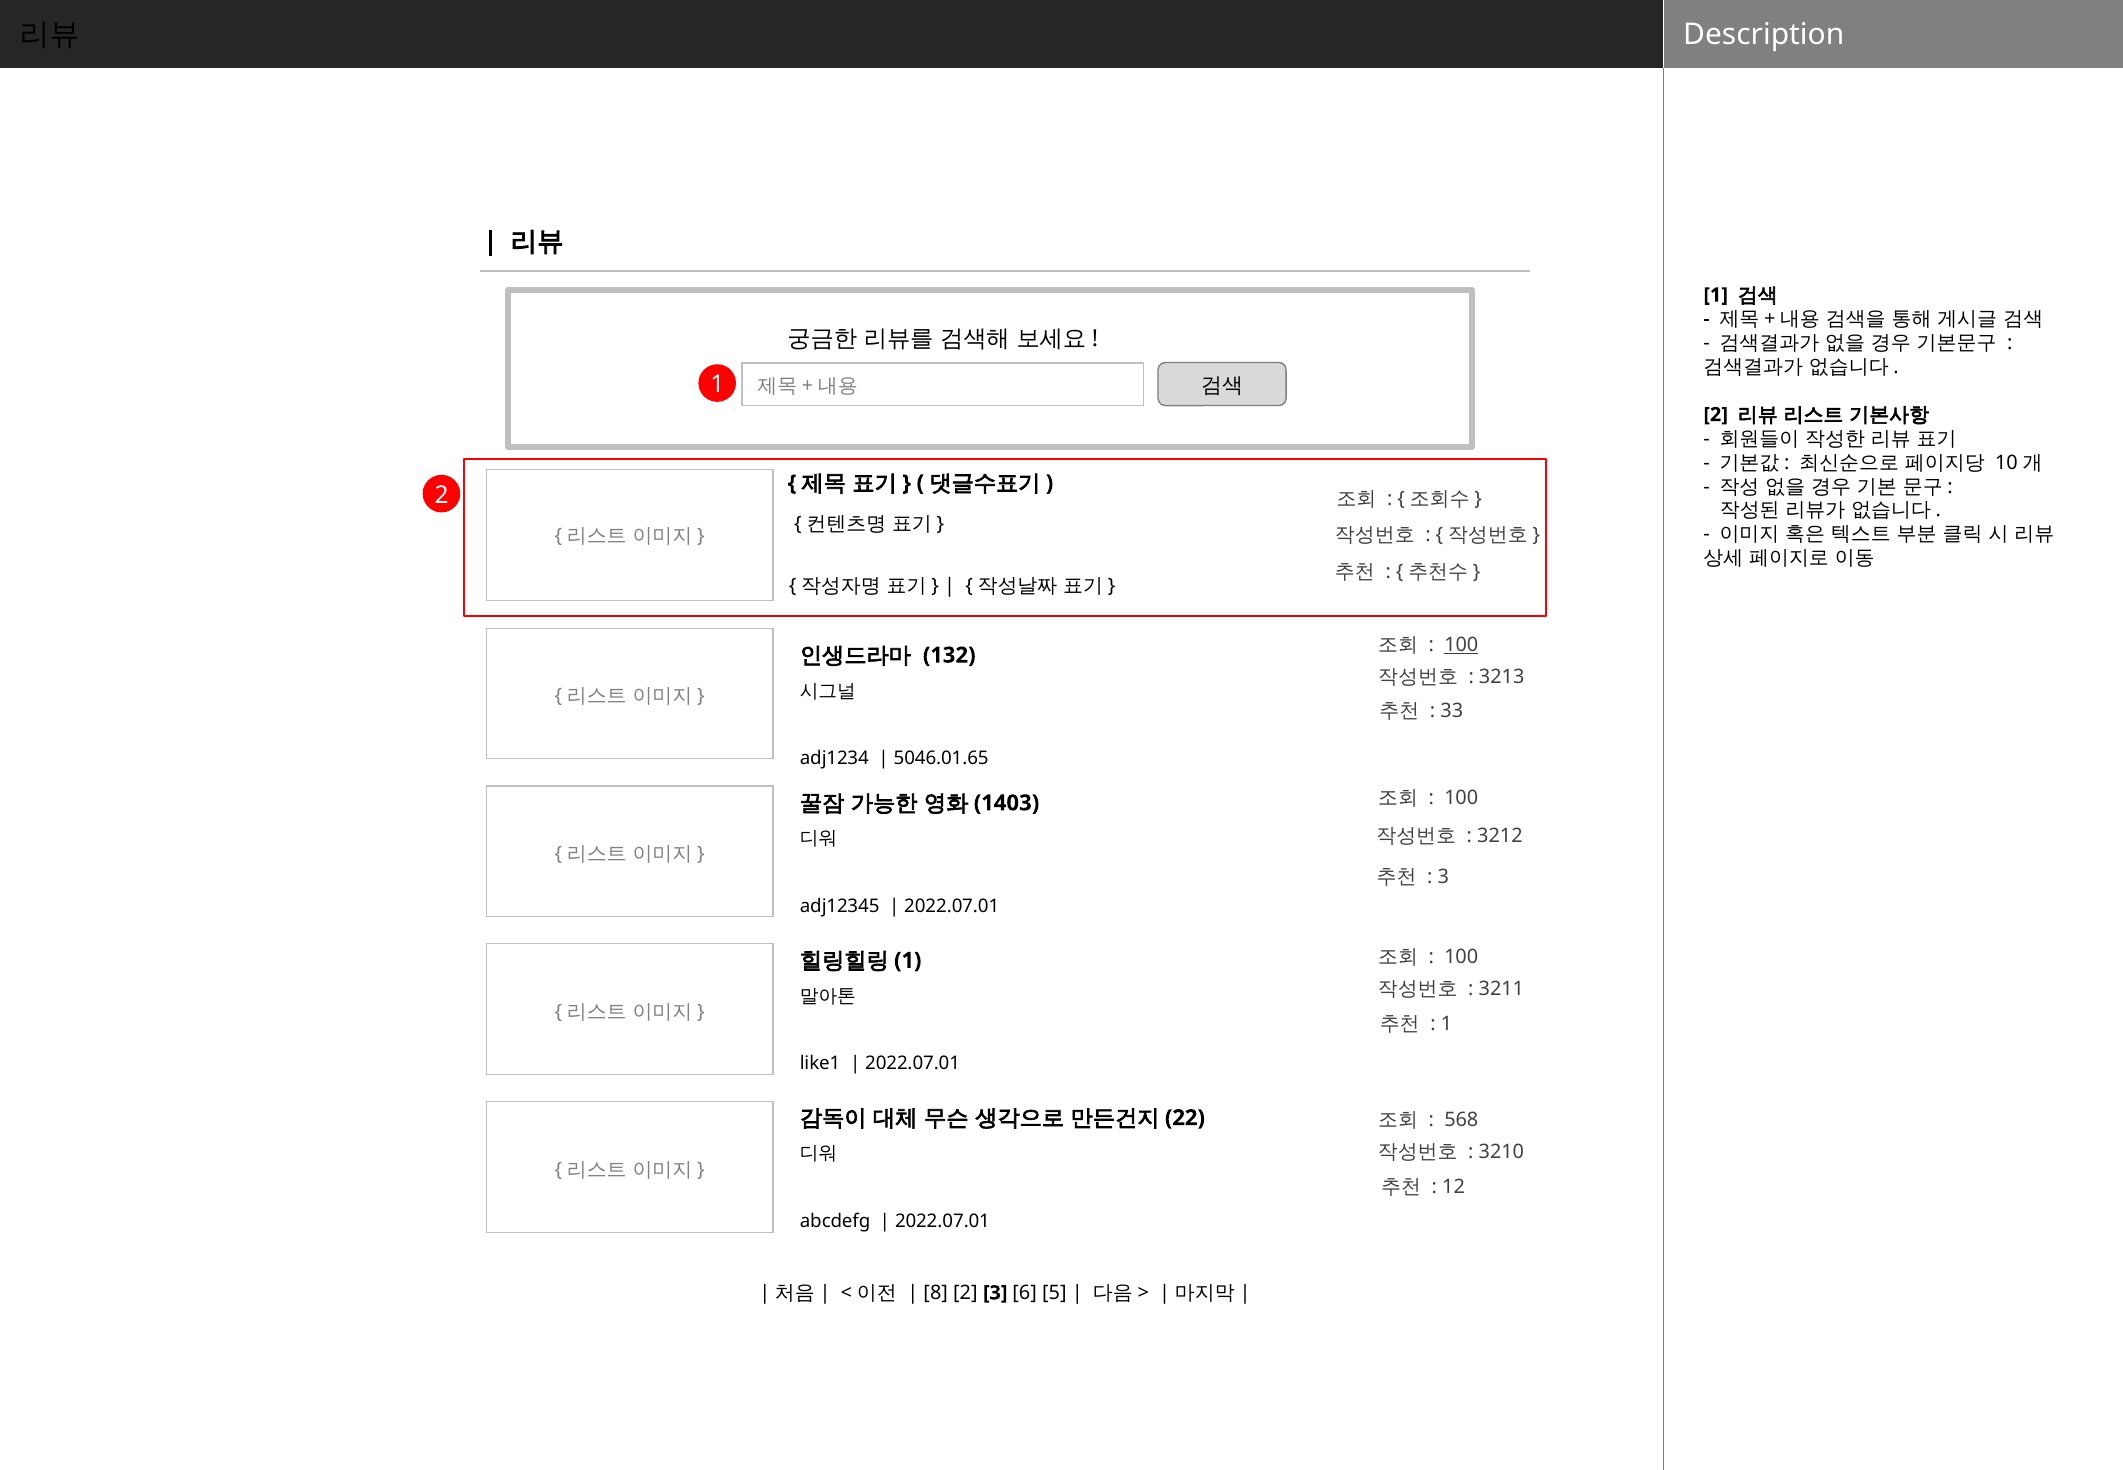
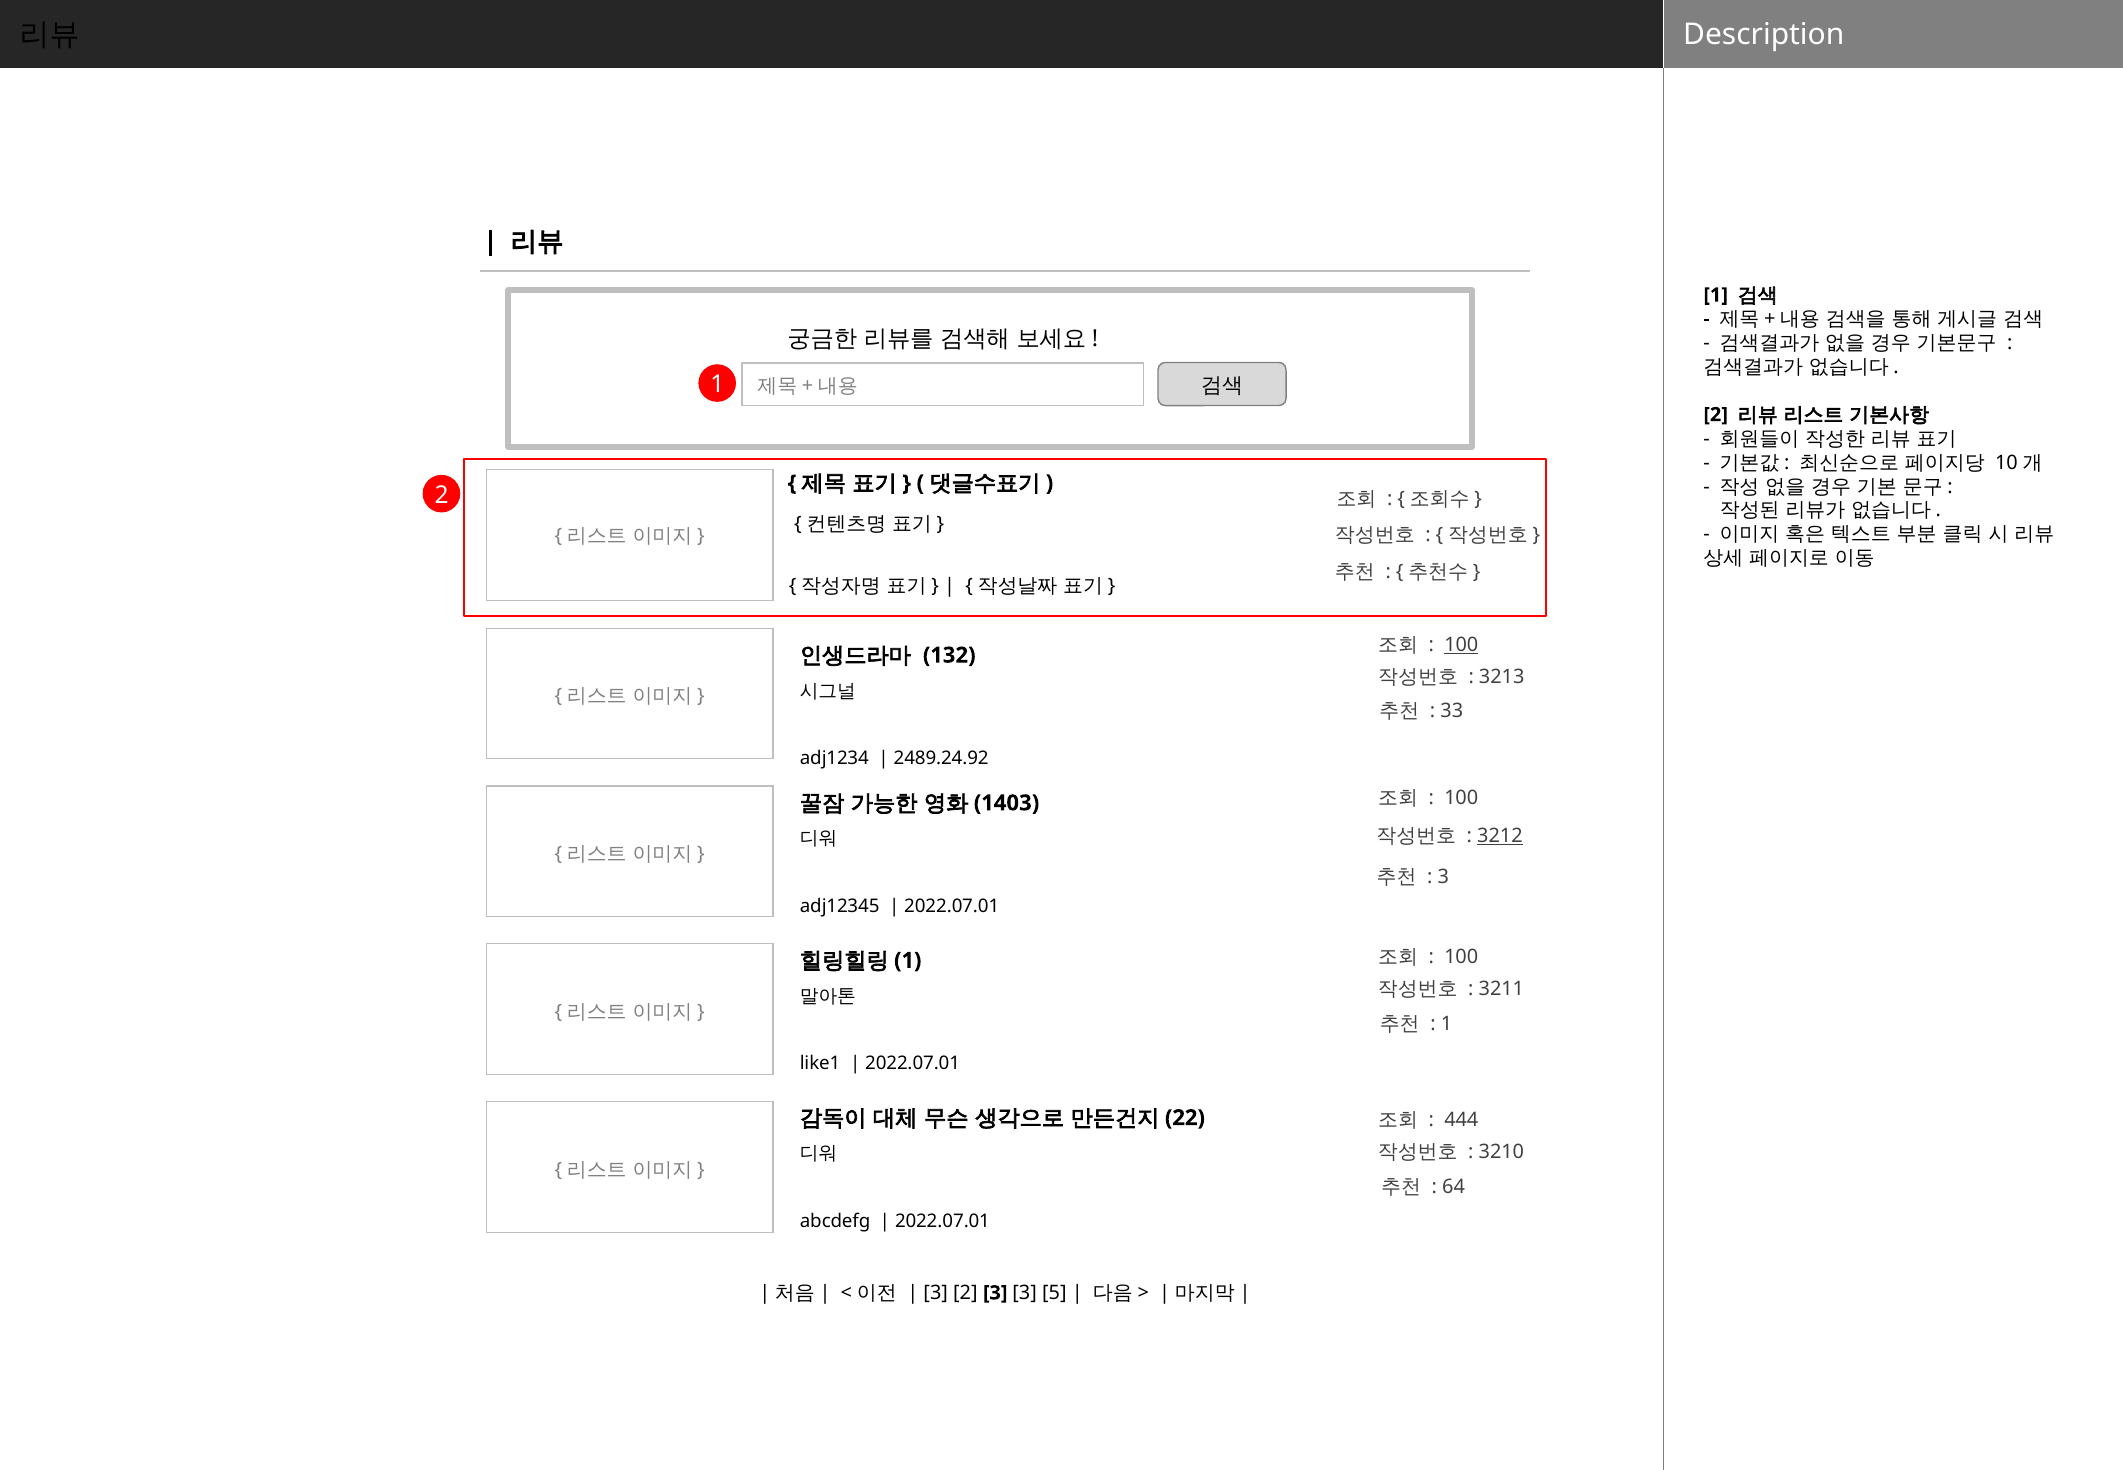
5046.01.65: 5046.01.65 -> 2489.24.92
3212 underline: none -> present
568: 568 -> 444
12: 12 -> 64
8 at (936, 1293): 8 -> 3
3 6: 6 -> 3
